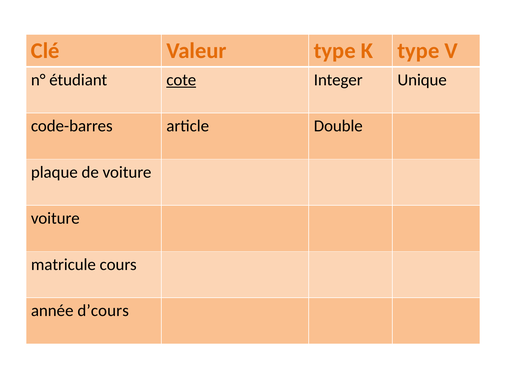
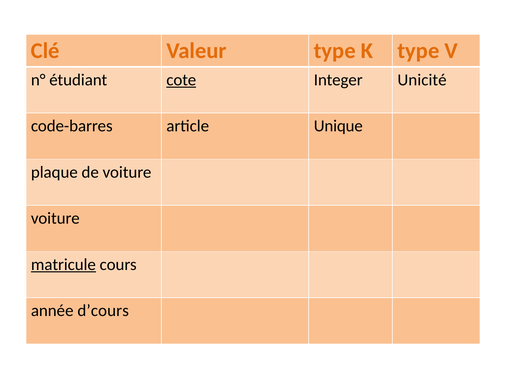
Unique: Unique -> Unicité
Double: Double -> Unique
matricule underline: none -> present
